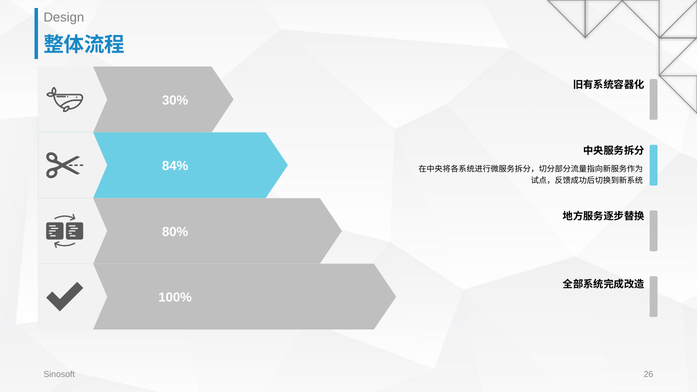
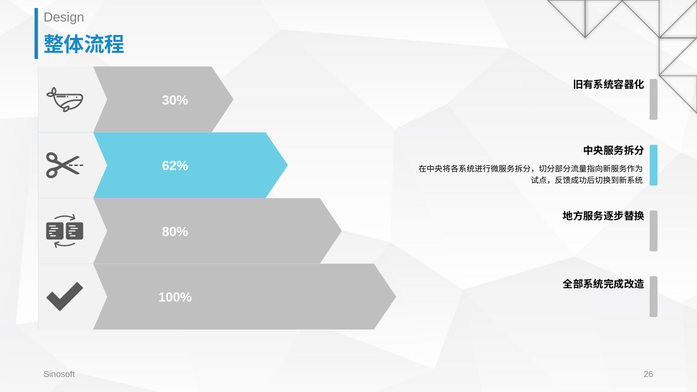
84%: 84% -> 62%
